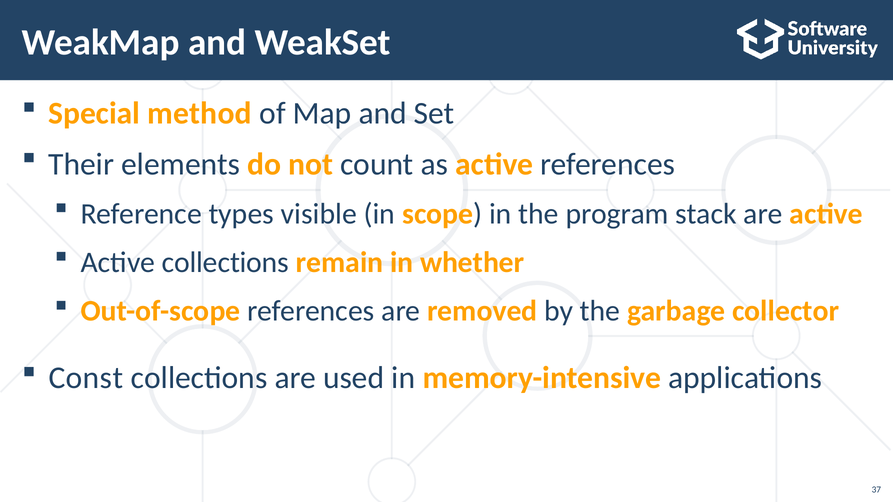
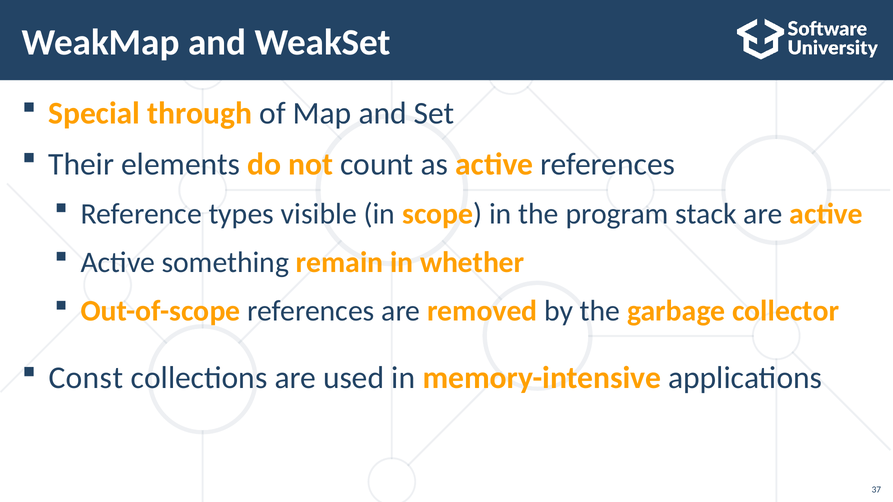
method: method -> through
Active collections: collections -> something
